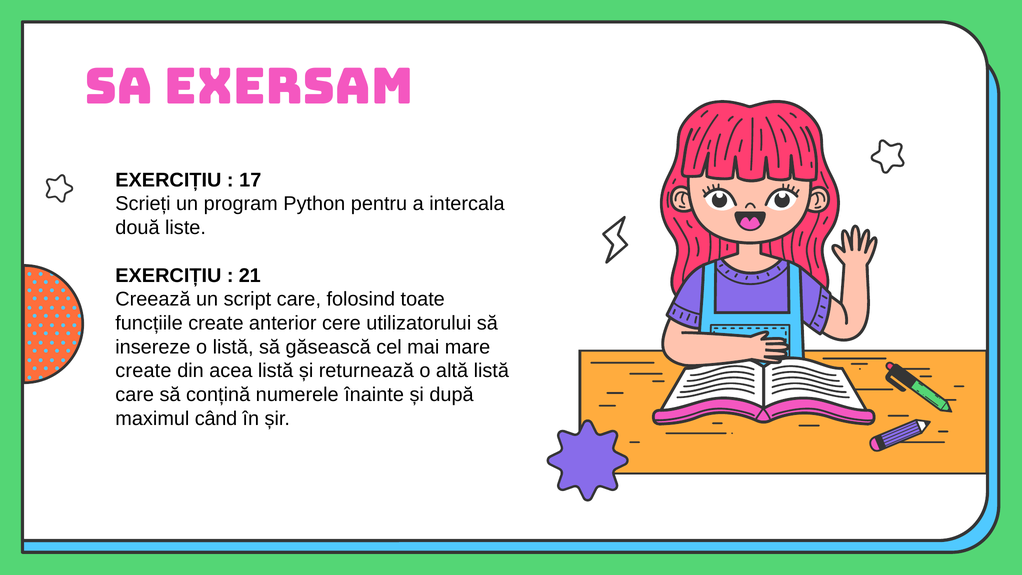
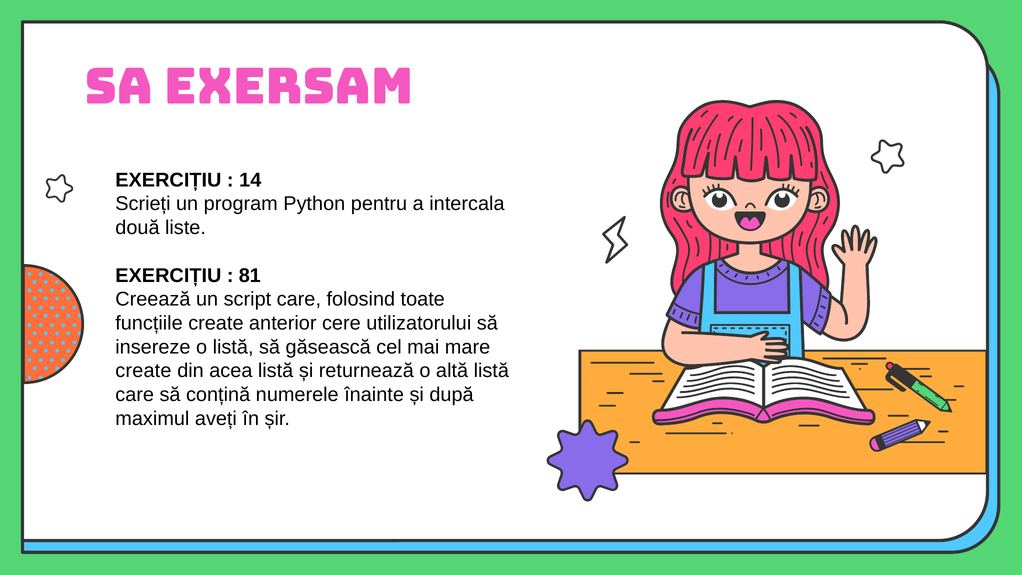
17: 17 -> 14
21: 21 -> 81
când: când -> aveți
